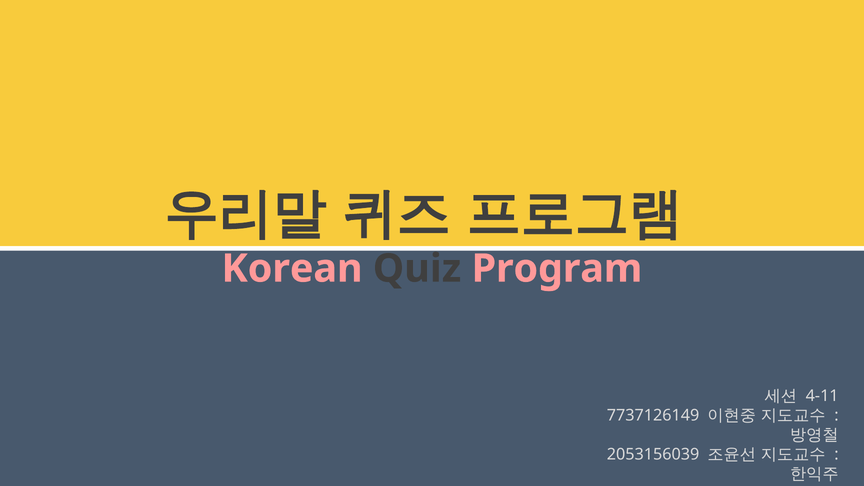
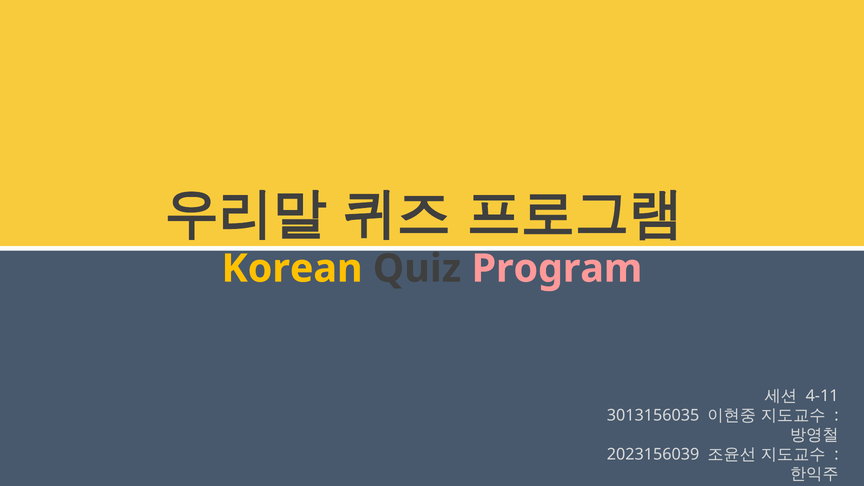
Korean colour: pink -> yellow
7737126149: 7737126149 -> 3013156035
2053156039: 2053156039 -> 2023156039
